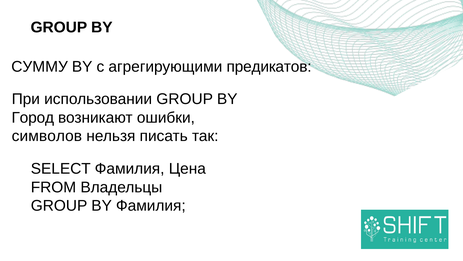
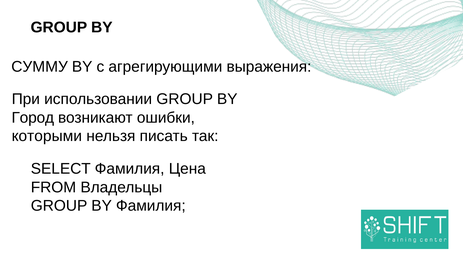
предикатов: предикатов -> выражения
символов: символов -> которыми
